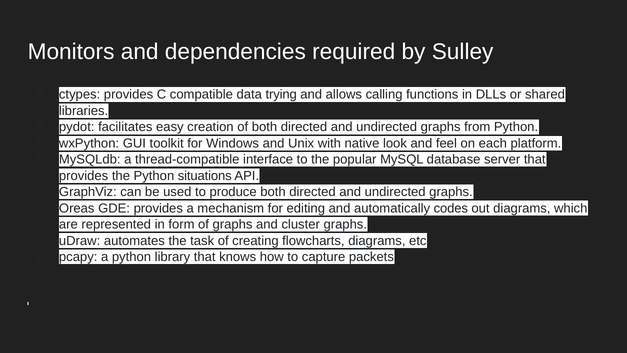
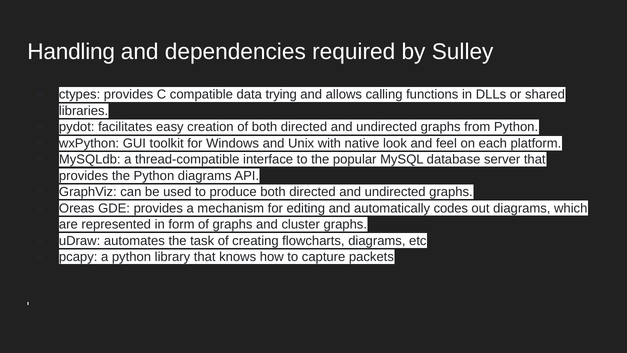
Monitors: Monitors -> Handling
Python situations: situations -> diagrams
